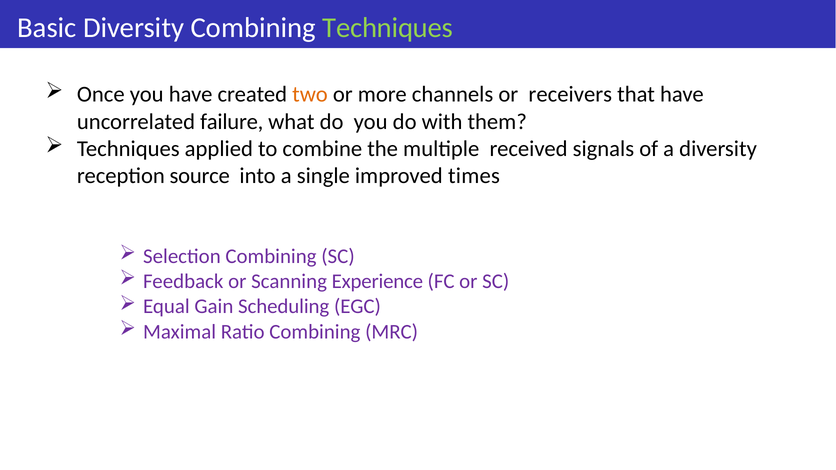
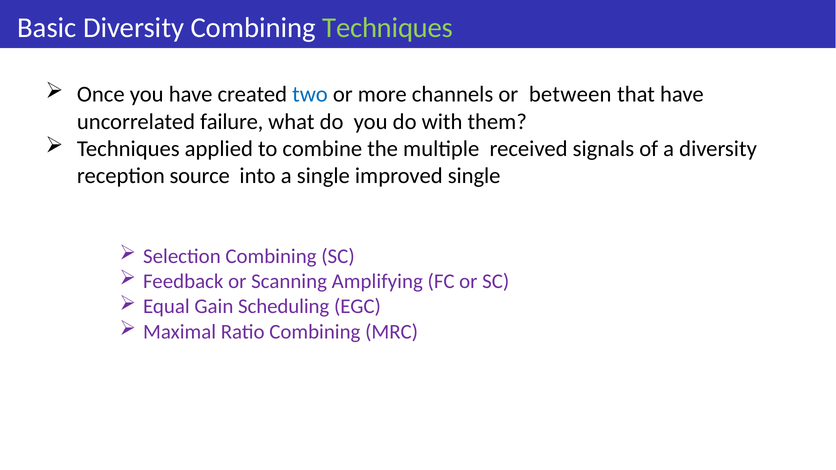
two colour: orange -> blue
receivers: receivers -> between
improved times: times -> single
Experience: Experience -> Amplifying
